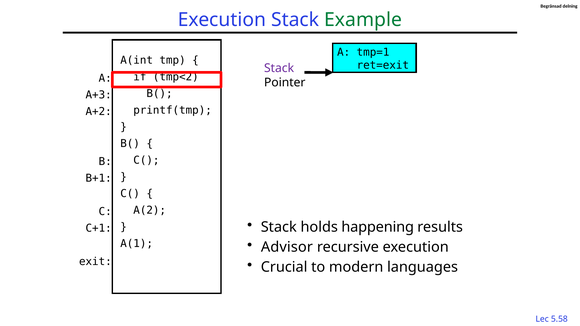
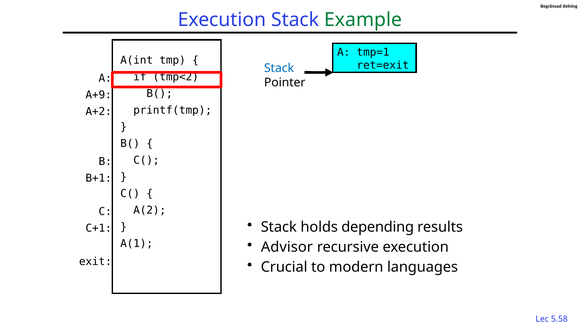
Stack at (279, 68) colour: purple -> blue
A+3: A+3 -> A+9
happening: happening -> depending
